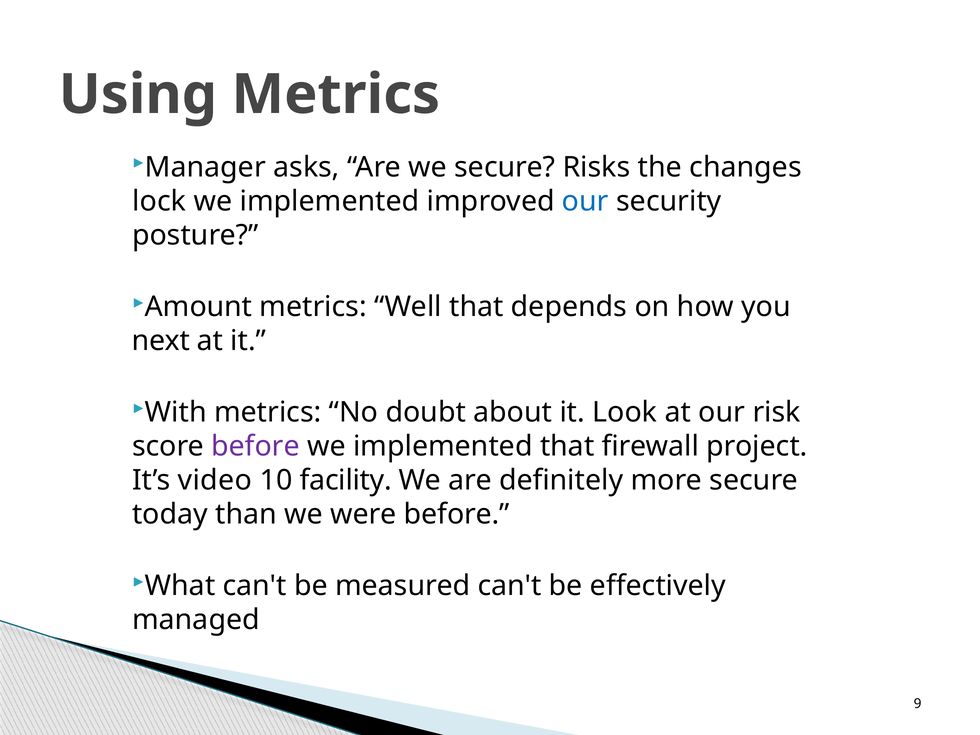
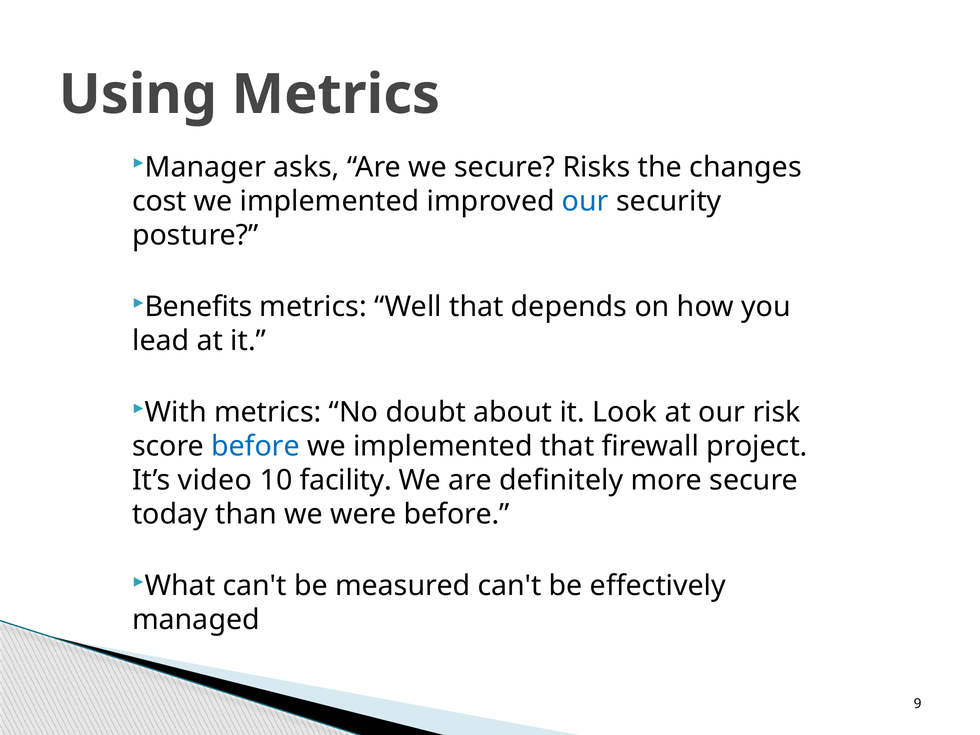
lock: lock -> cost
Amount: Amount -> Benefits
next: next -> lead
before at (256, 446) colour: purple -> blue
